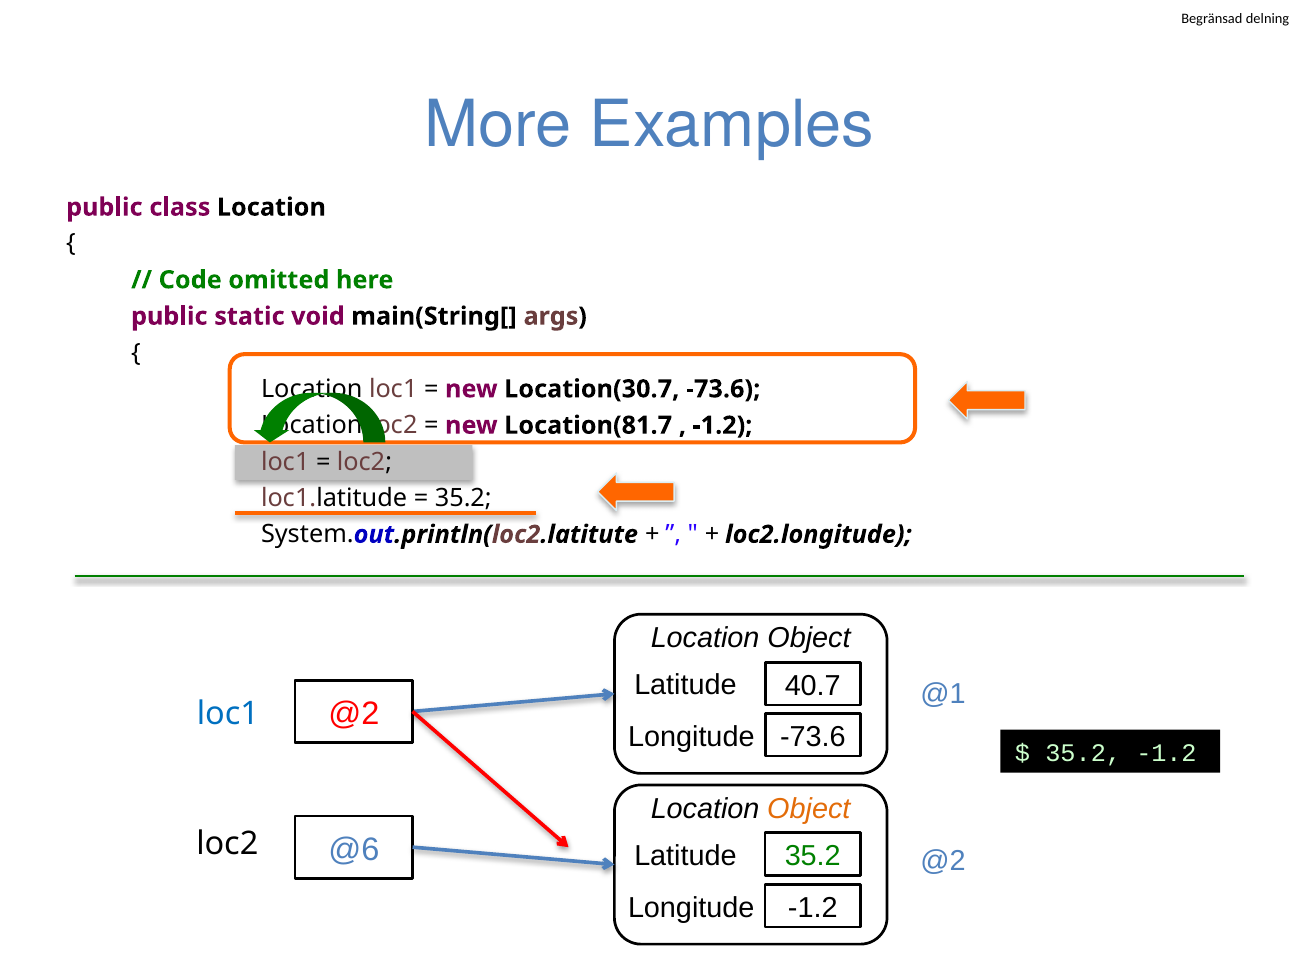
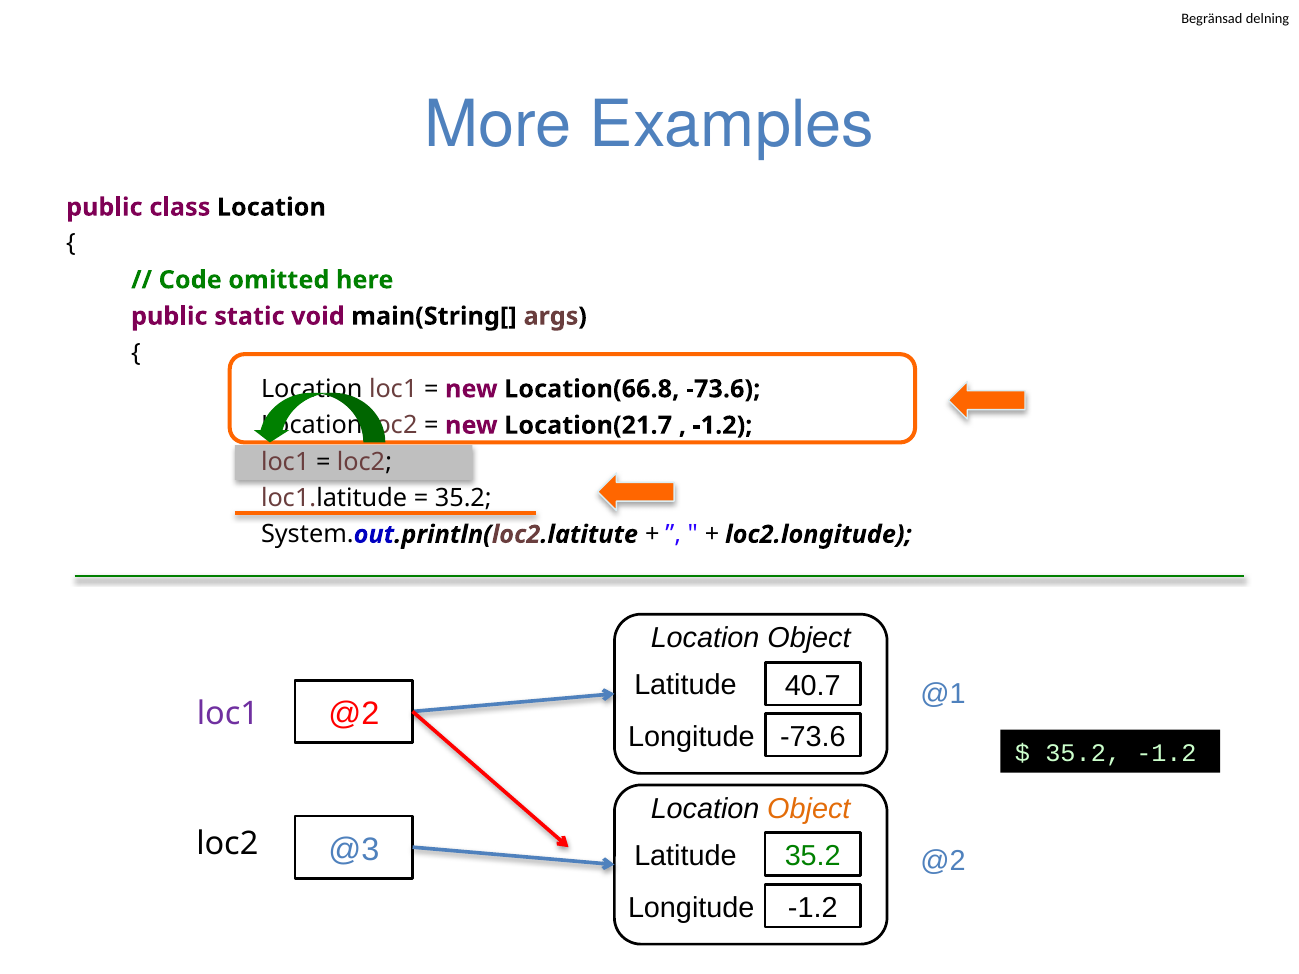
Location(30.7: Location(30.7 -> Location(66.8
Location(81.7: Location(81.7 -> Location(21.7
loc1 at (228, 714) colour: blue -> purple
@6: @6 -> @3
